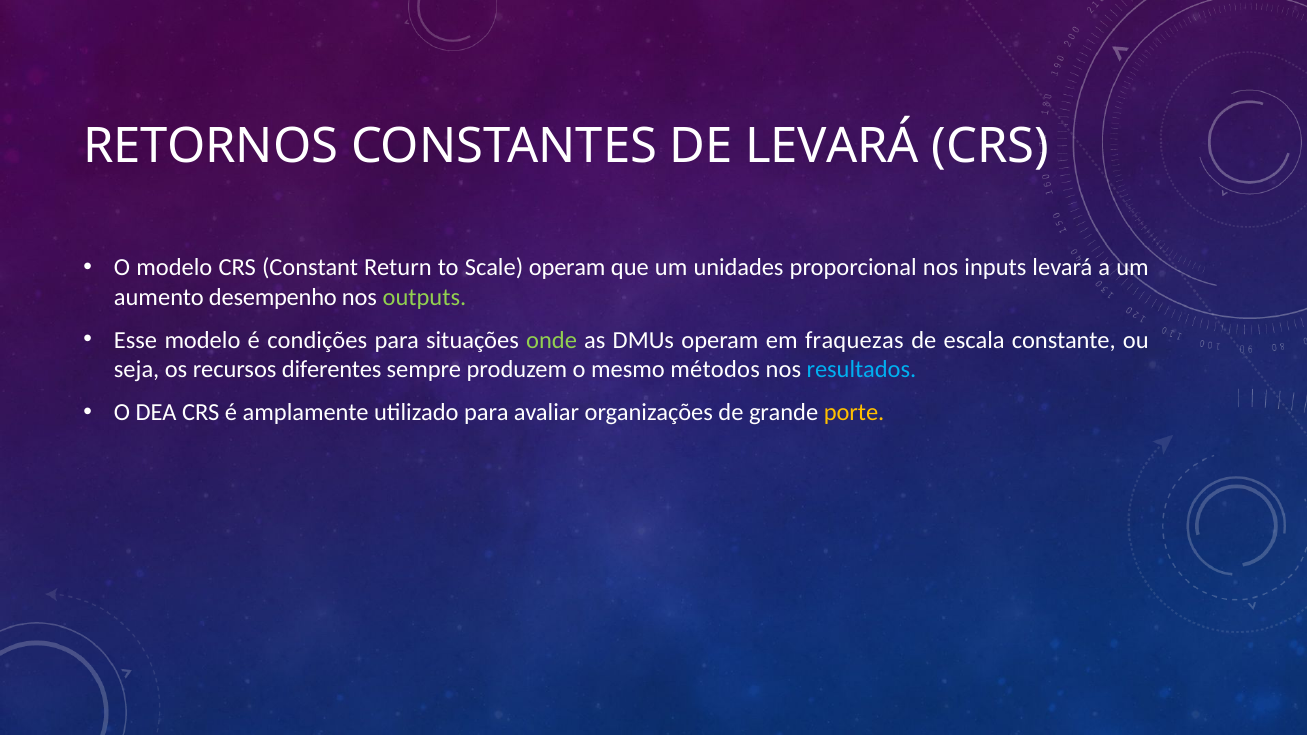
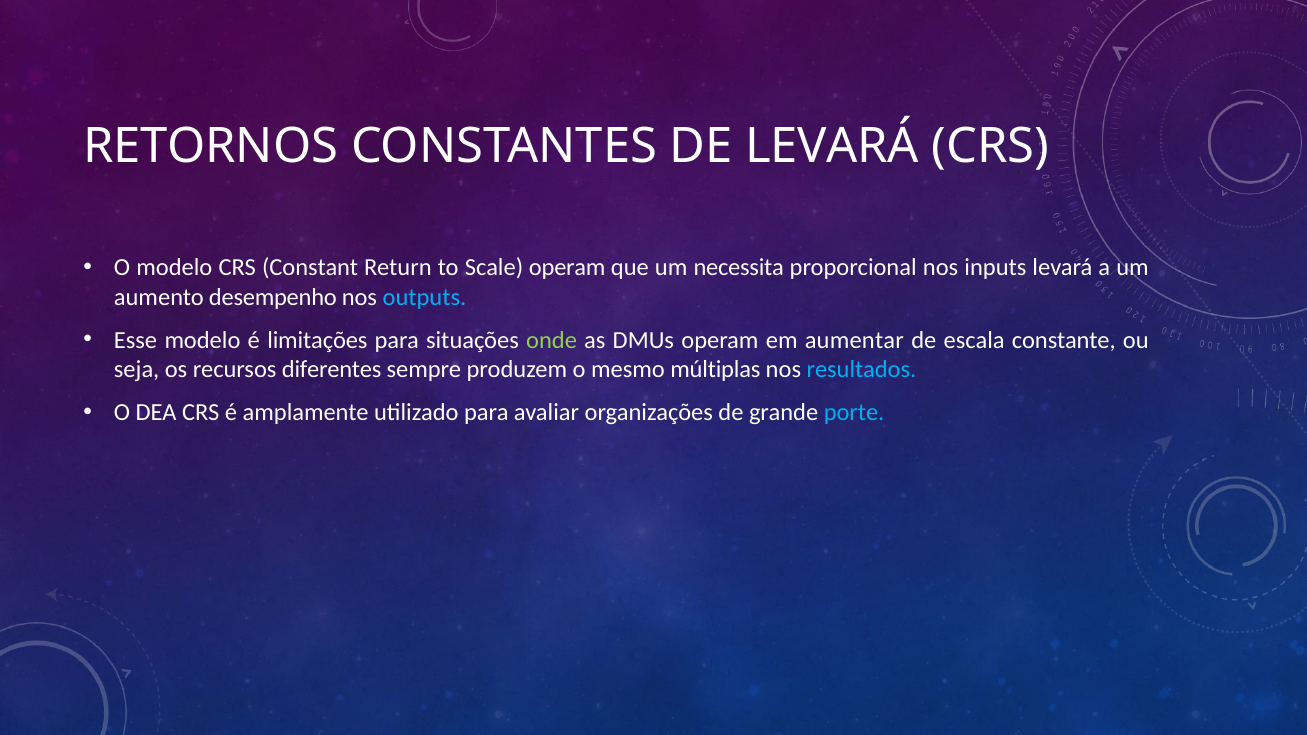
unidades: unidades -> necessita
outputs colour: light green -> light blue
condições: condições -> limitações
fraquezas: fraquezas -> aumentar
métodos: métodos -> múltiplas
porte colour: yellow -> light blue
